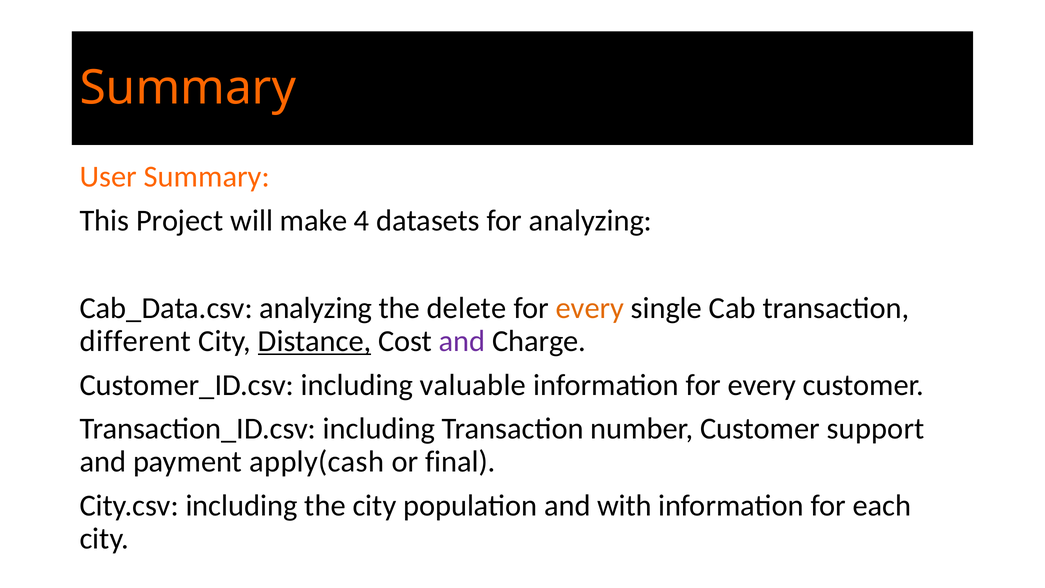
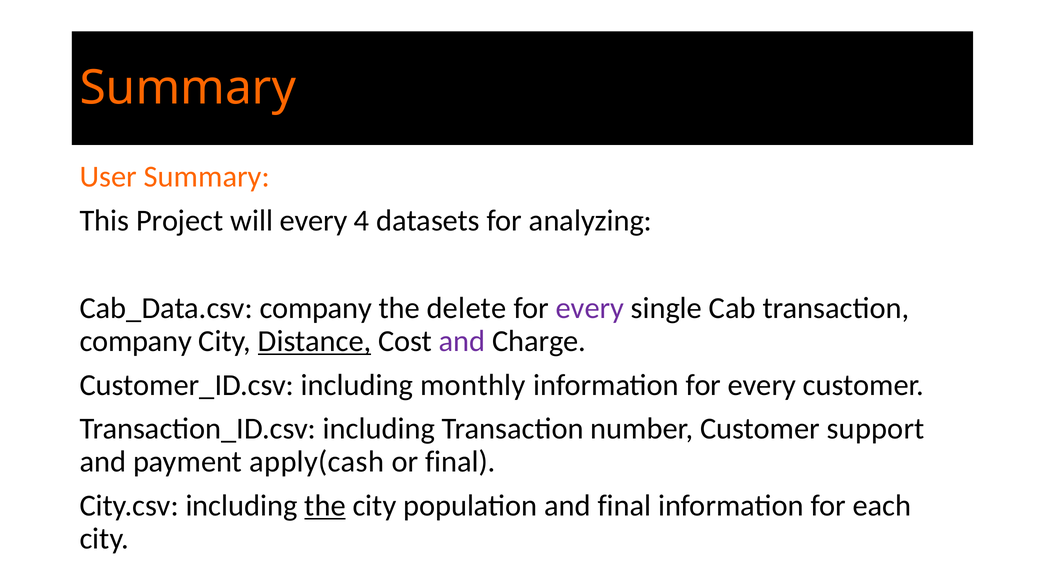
will make: make -> every
Cab_Data.csv analyzing: analyzing -> company
every at (590, 308) colour: orange -> purple
different at (135, 341): different -> company
valuable: valuable -> monthly
the at (325, 505) underline: none -> present
and with: with -> final
